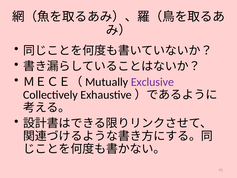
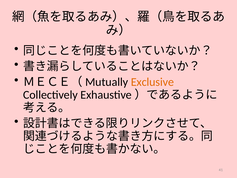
Exclusive colour: purple -> orange
